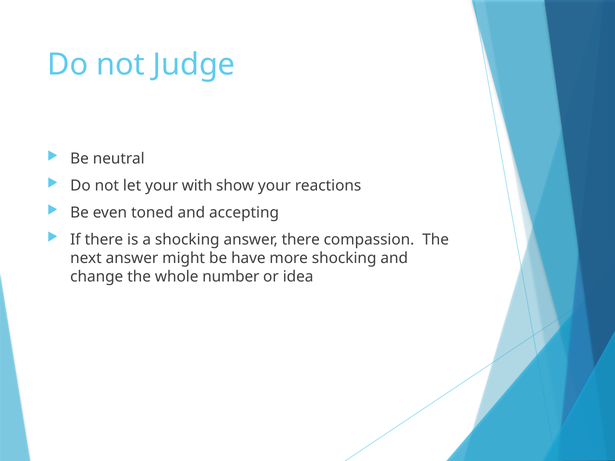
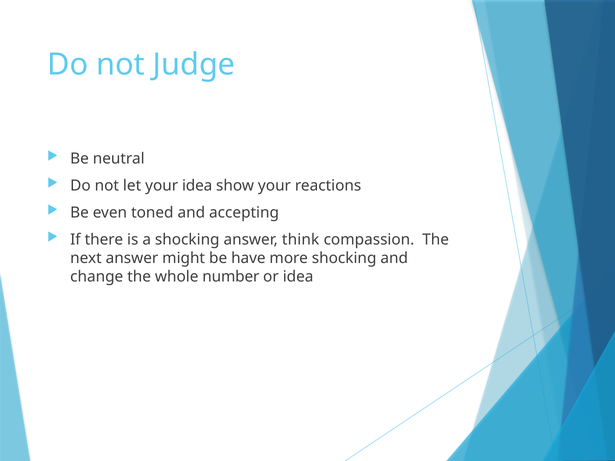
your with: with -> idea
answer there: there -> think
